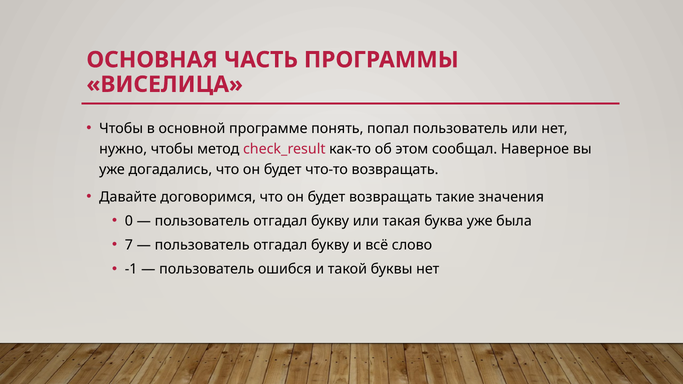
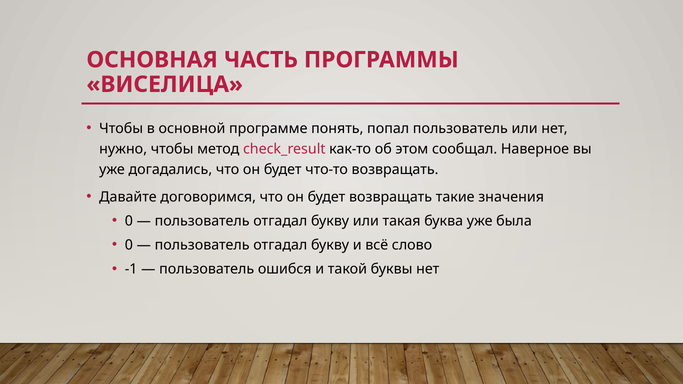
7 at (129, 245): 7 -> 0
